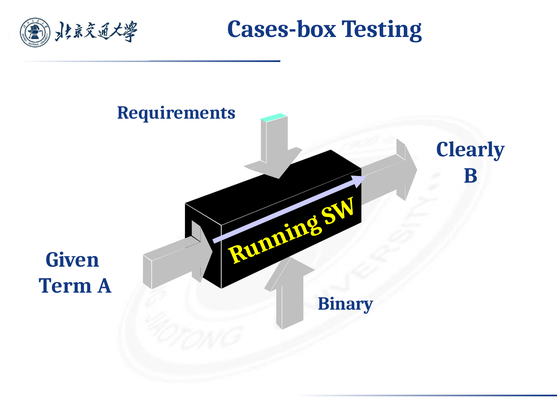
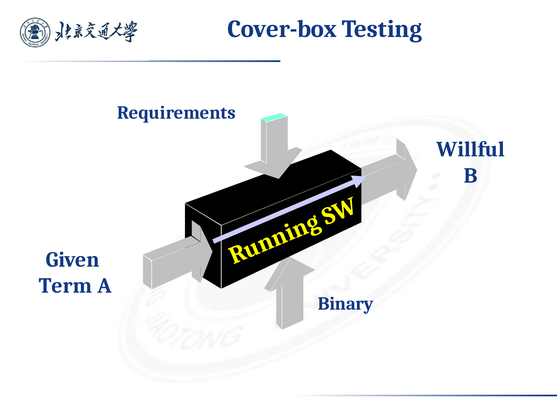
Cases-box: Cases-box -> Cover-box
Clearly: Clearly -> Willful
